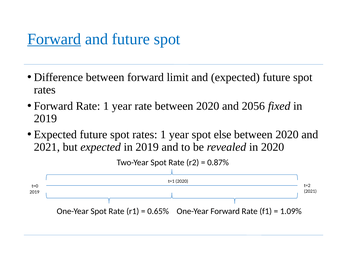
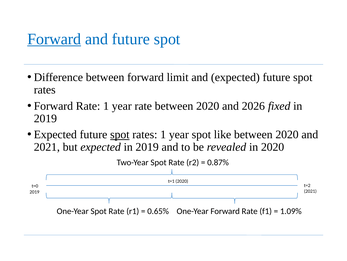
2056: 2056 -> 2026
spot at (120, 134) underline: none -> present
else: else -> like
